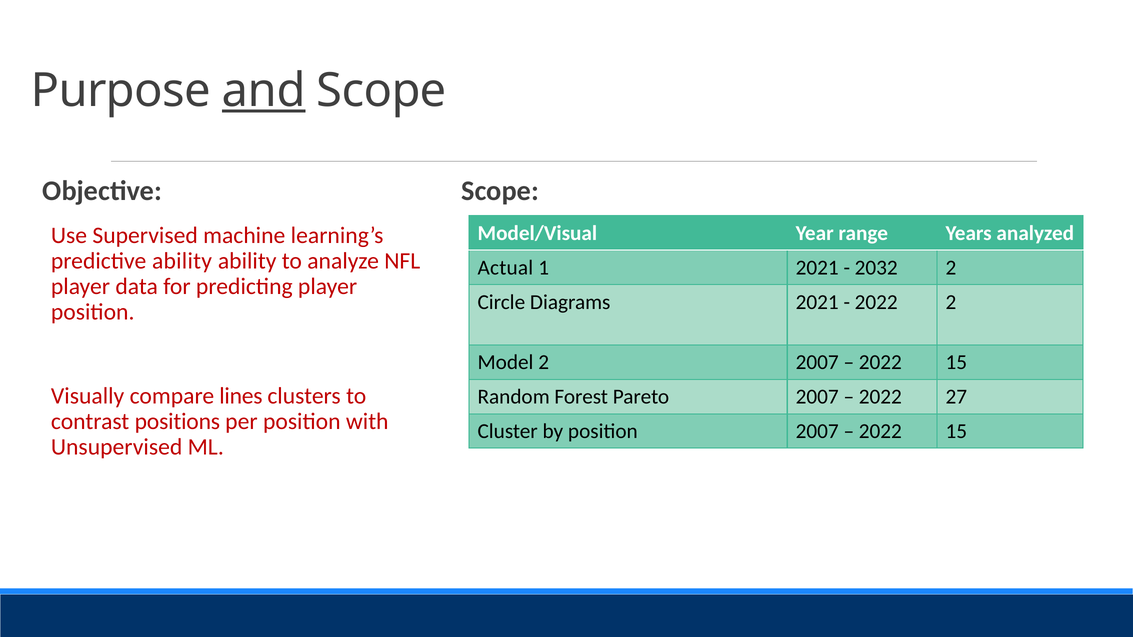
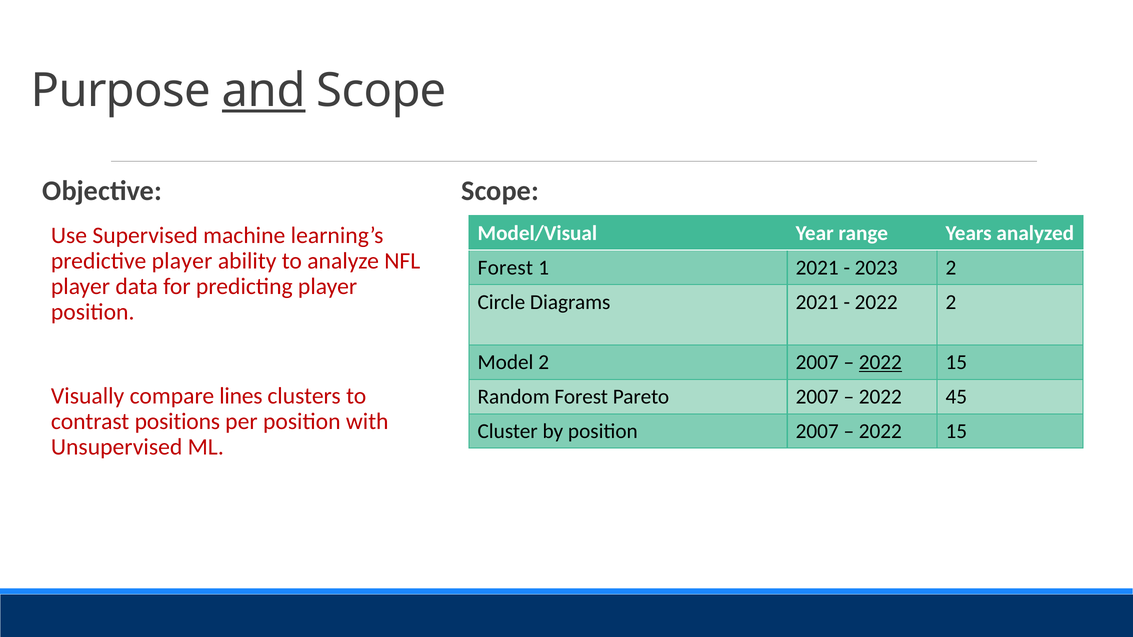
predictive ability: ability -> player
Actual at (505, 268): Actual -> Forest
2032: 2032 -> 2023
2022 at (880, 363) underline: none -> present
27: 27 -> 45
